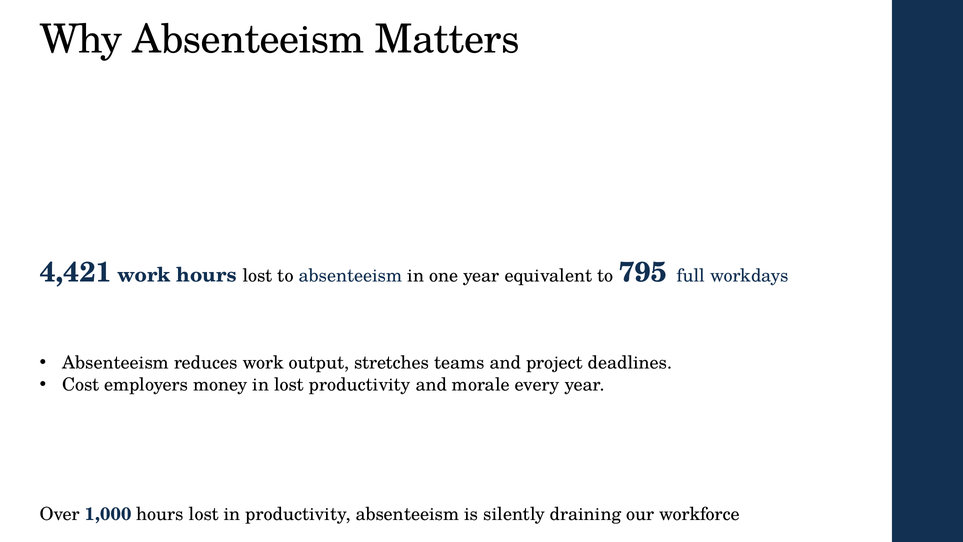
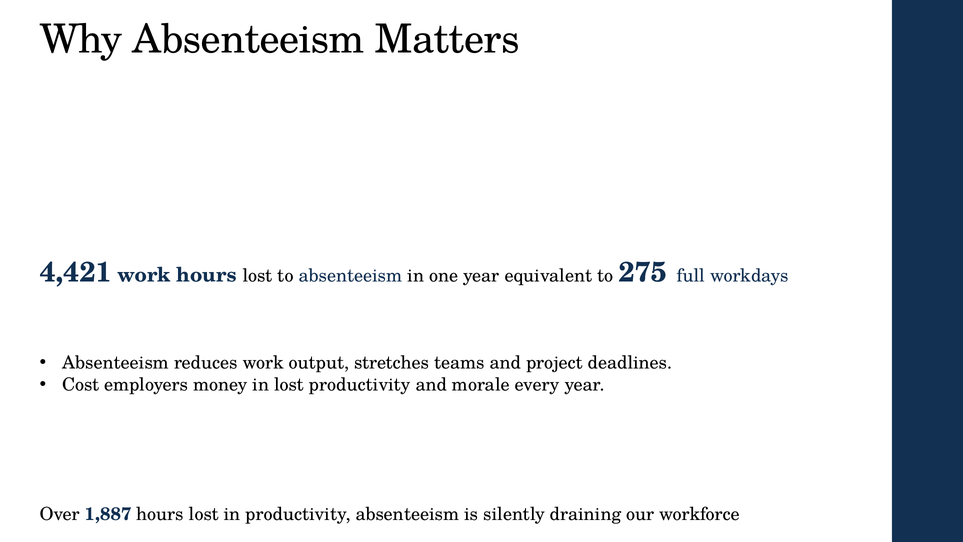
795: 795 -> 275
1,000: 1,000 -> 1,887
